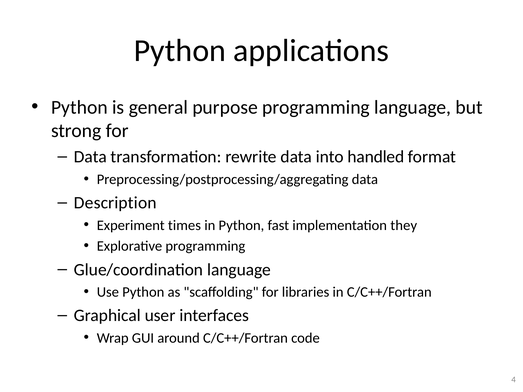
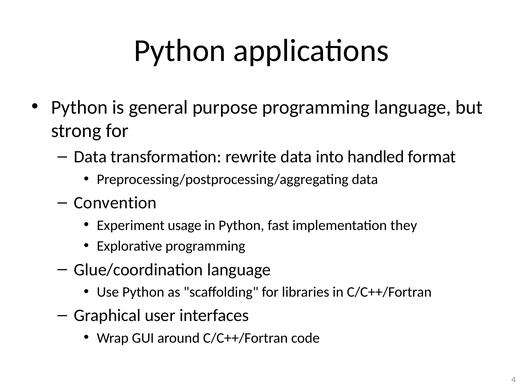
Description: Description -> Convention
times: times -> usage
